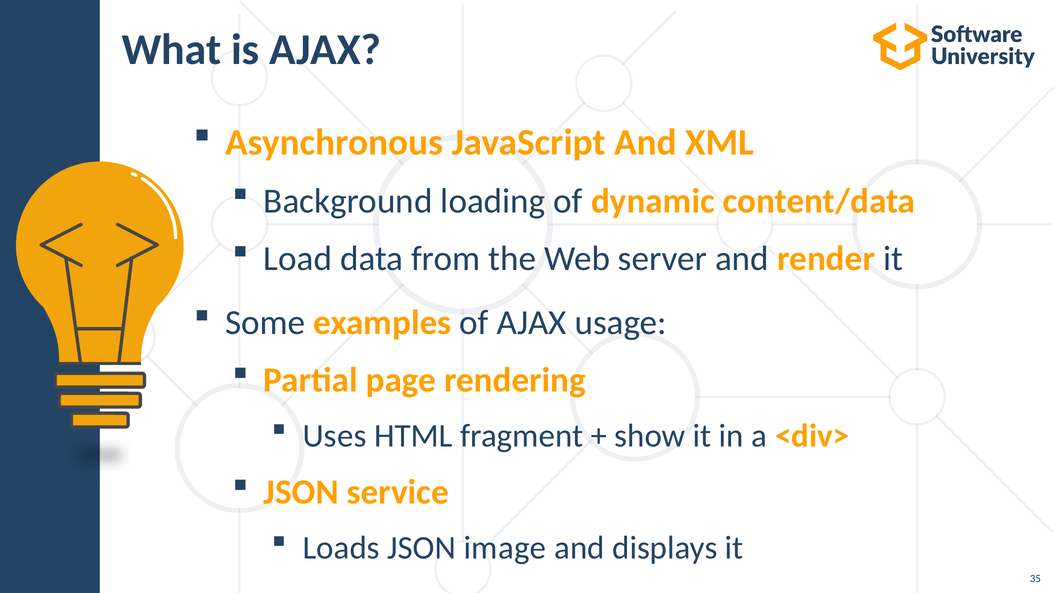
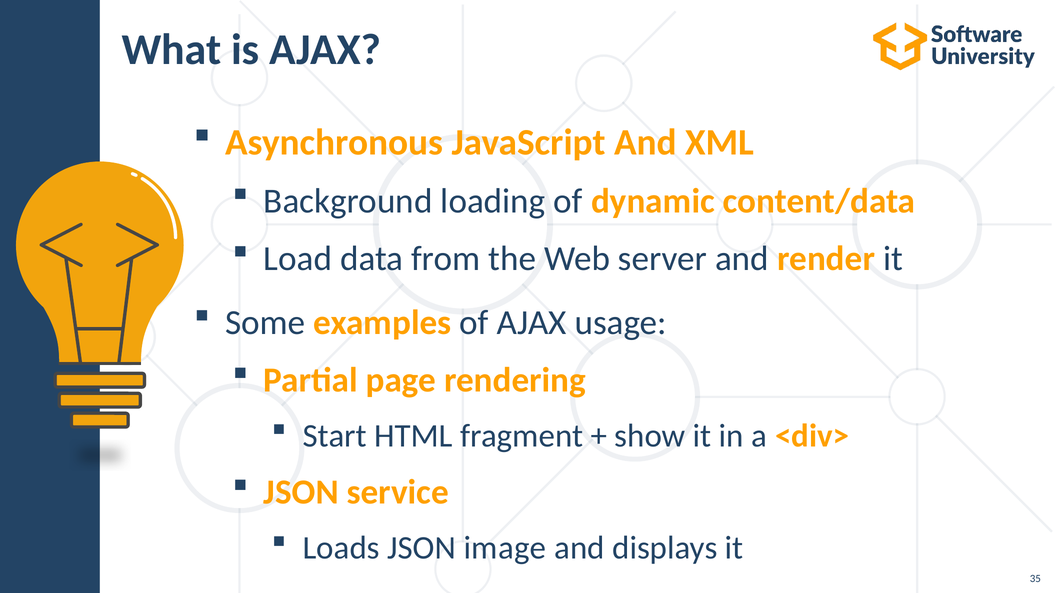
Uses: Uses -> Start
